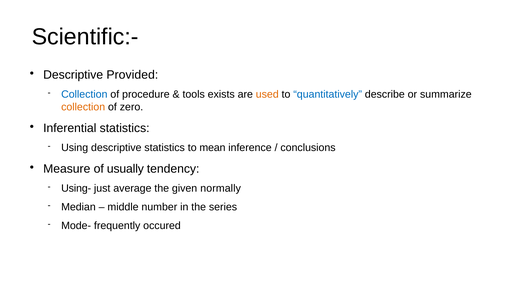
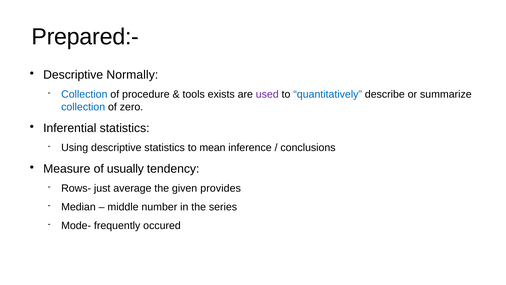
Scientific:-: Scientific:- -> Prepared:-
Provided: Provided -> Normally
used colour: orange -> purple
collection at (83, 107) colour: orange -> blue
Using-: Using- -> Rows-
normally: normally -> provides
